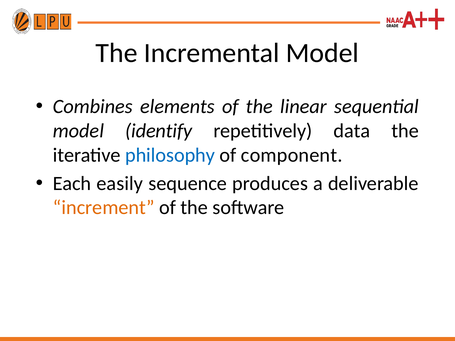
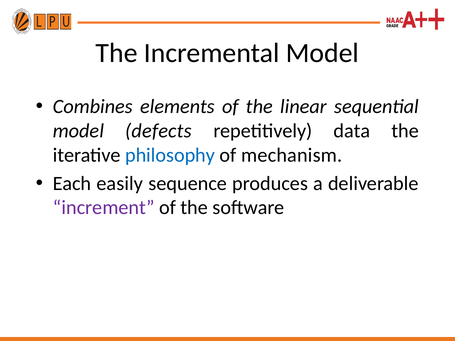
identify: identify -> defects
component: component -> mechanism
increment colour: orange -> purple
